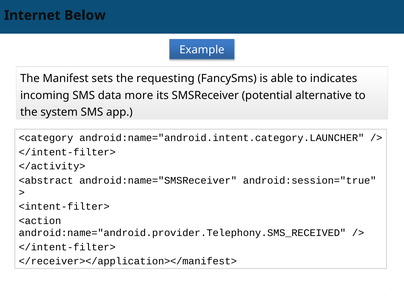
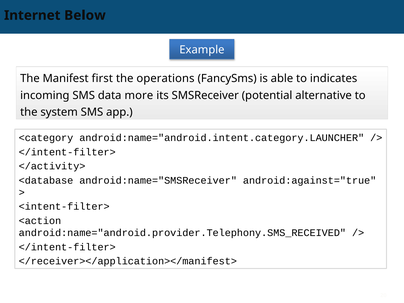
sets: sets -> first
requesting: requesting -> operations
<abstract: <abstract -> <database
android:session="true: android:session="true -> android:against="true
